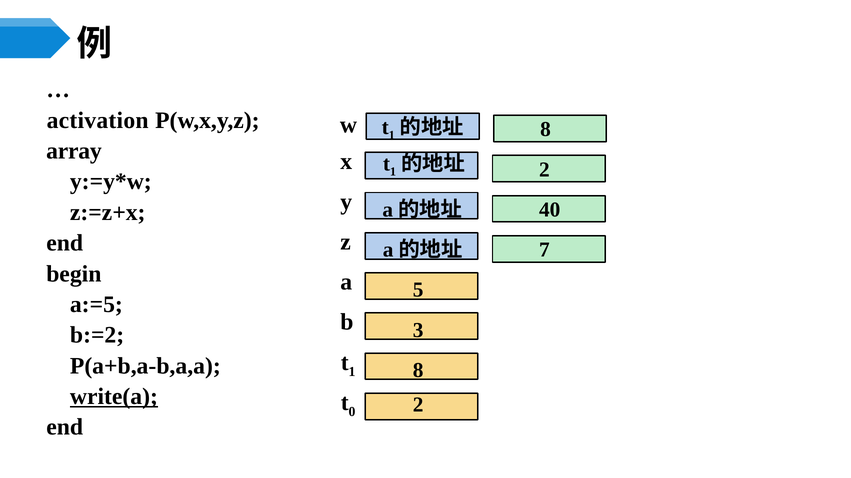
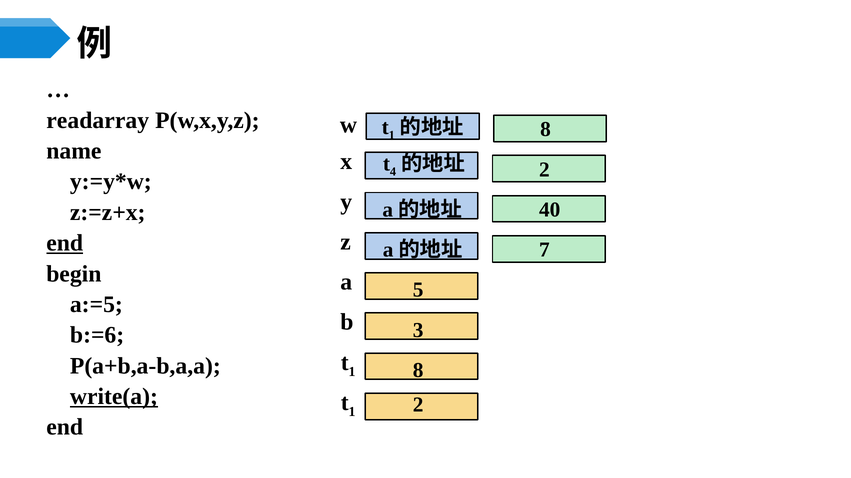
activation: activation -> readarray
array: array -> name
1 at (393, 172): 1 -> 4
end at (65, 243) underline: none -> present
b:=2: b:=2 -> b:=6
0 at (352, 412): 0 -> 1
